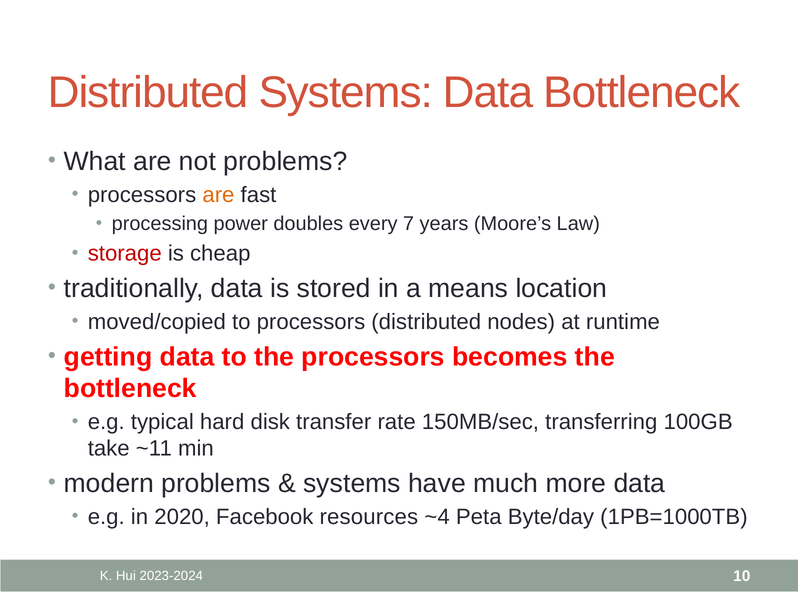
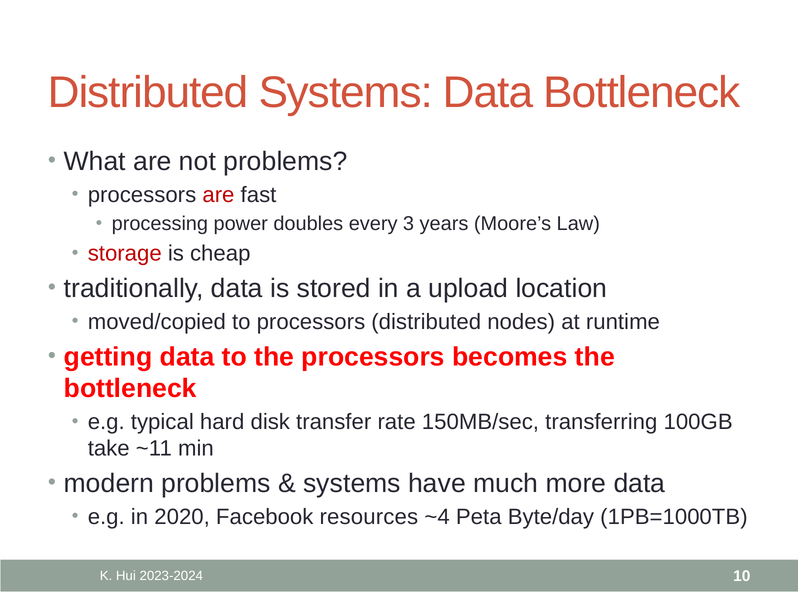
are at (218, 195) colour: orange -> red
7: 7 -> 3
means: means -> upload
